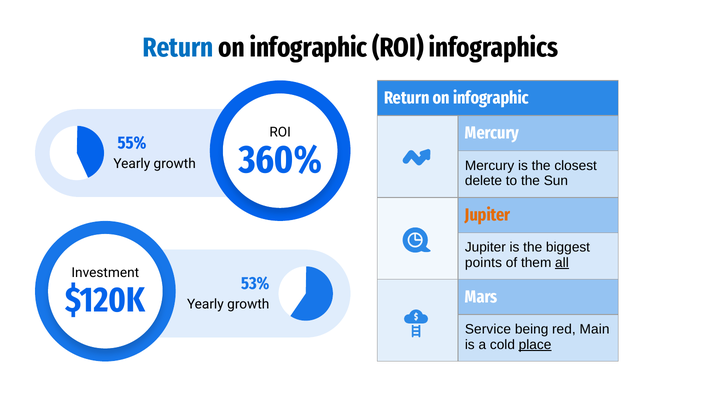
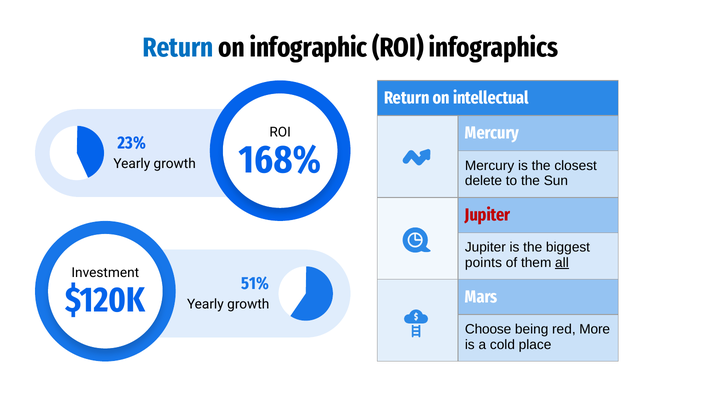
infographic at (491, 98): infographic -> intellectual
55%: 55% -> 23%
360%: 360% -> 168%
Jupiter at (488, 215) colour: orange -> red
53%: 53% -> 51%
Service: Service -> Choose
Main: Main -> More
place underline: present -> none
